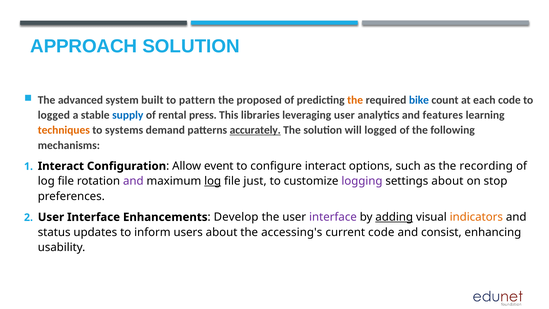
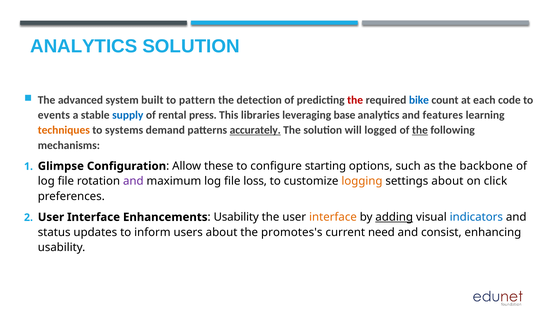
APPROACH at (84, 46): APPROACH -> ANALYTICS
proposed: proposed -> detection
the at (355, 100) colour: orange -> red
logged at (54, 115): logged -> events
leveraging user: user -> base
the at (420, 130) underline: none -> present
Interact at (61, 166): Interact -> Glimpse
event: event -> these
configure interact: interact -> starting
recording: recording -> backbone
log at (213, 181) underline: present -> none
just: just -> loss
logging colour: purple -> orange
stop: stop -> click
Develop at (236, 217): Develop -> Usability
interface at (333, 217) colour: purple -> orange
indicators colour: orange -> blue
accessing's: accessing's -> promotes's
current code: code -> need
